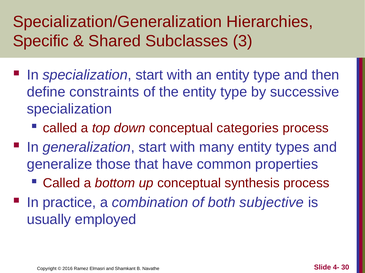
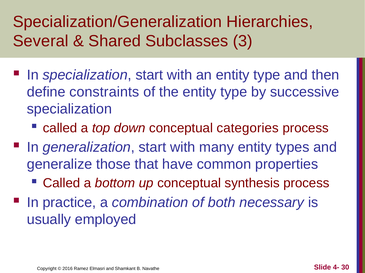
Specific: Specific -> Several
subjective: subjective -> necessary
